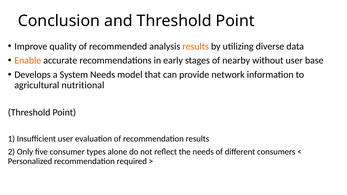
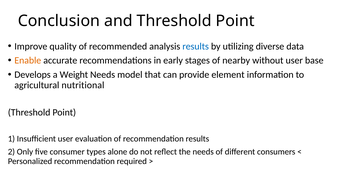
results at (196, 46) colour: orange -> blue
System: System -> Weight
network: network -> element
